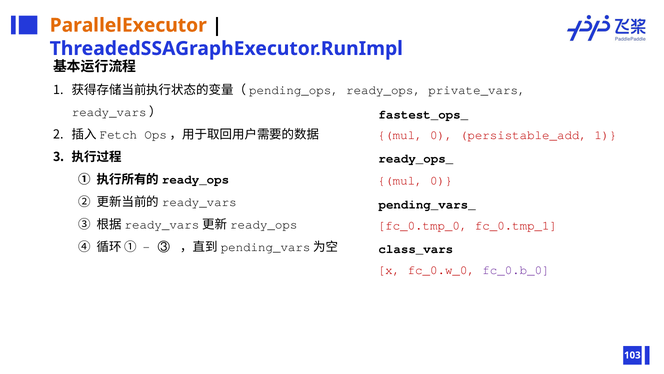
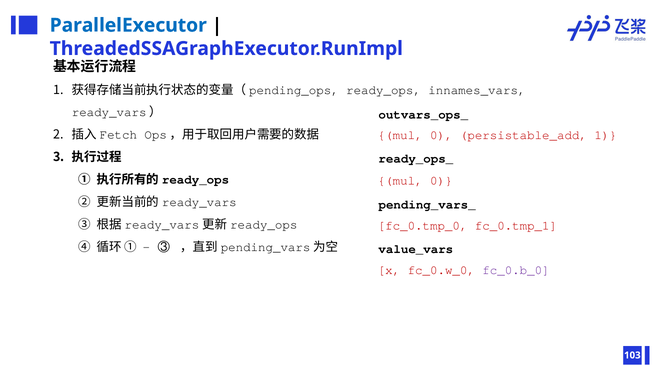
ParallelExecutor colour: orange -> blue
private_vars: private_vars -> innames_vars
fastest_ops_: fastest_ops_ -> outvars_ops_
class_vars: class_vars -> value_vars
